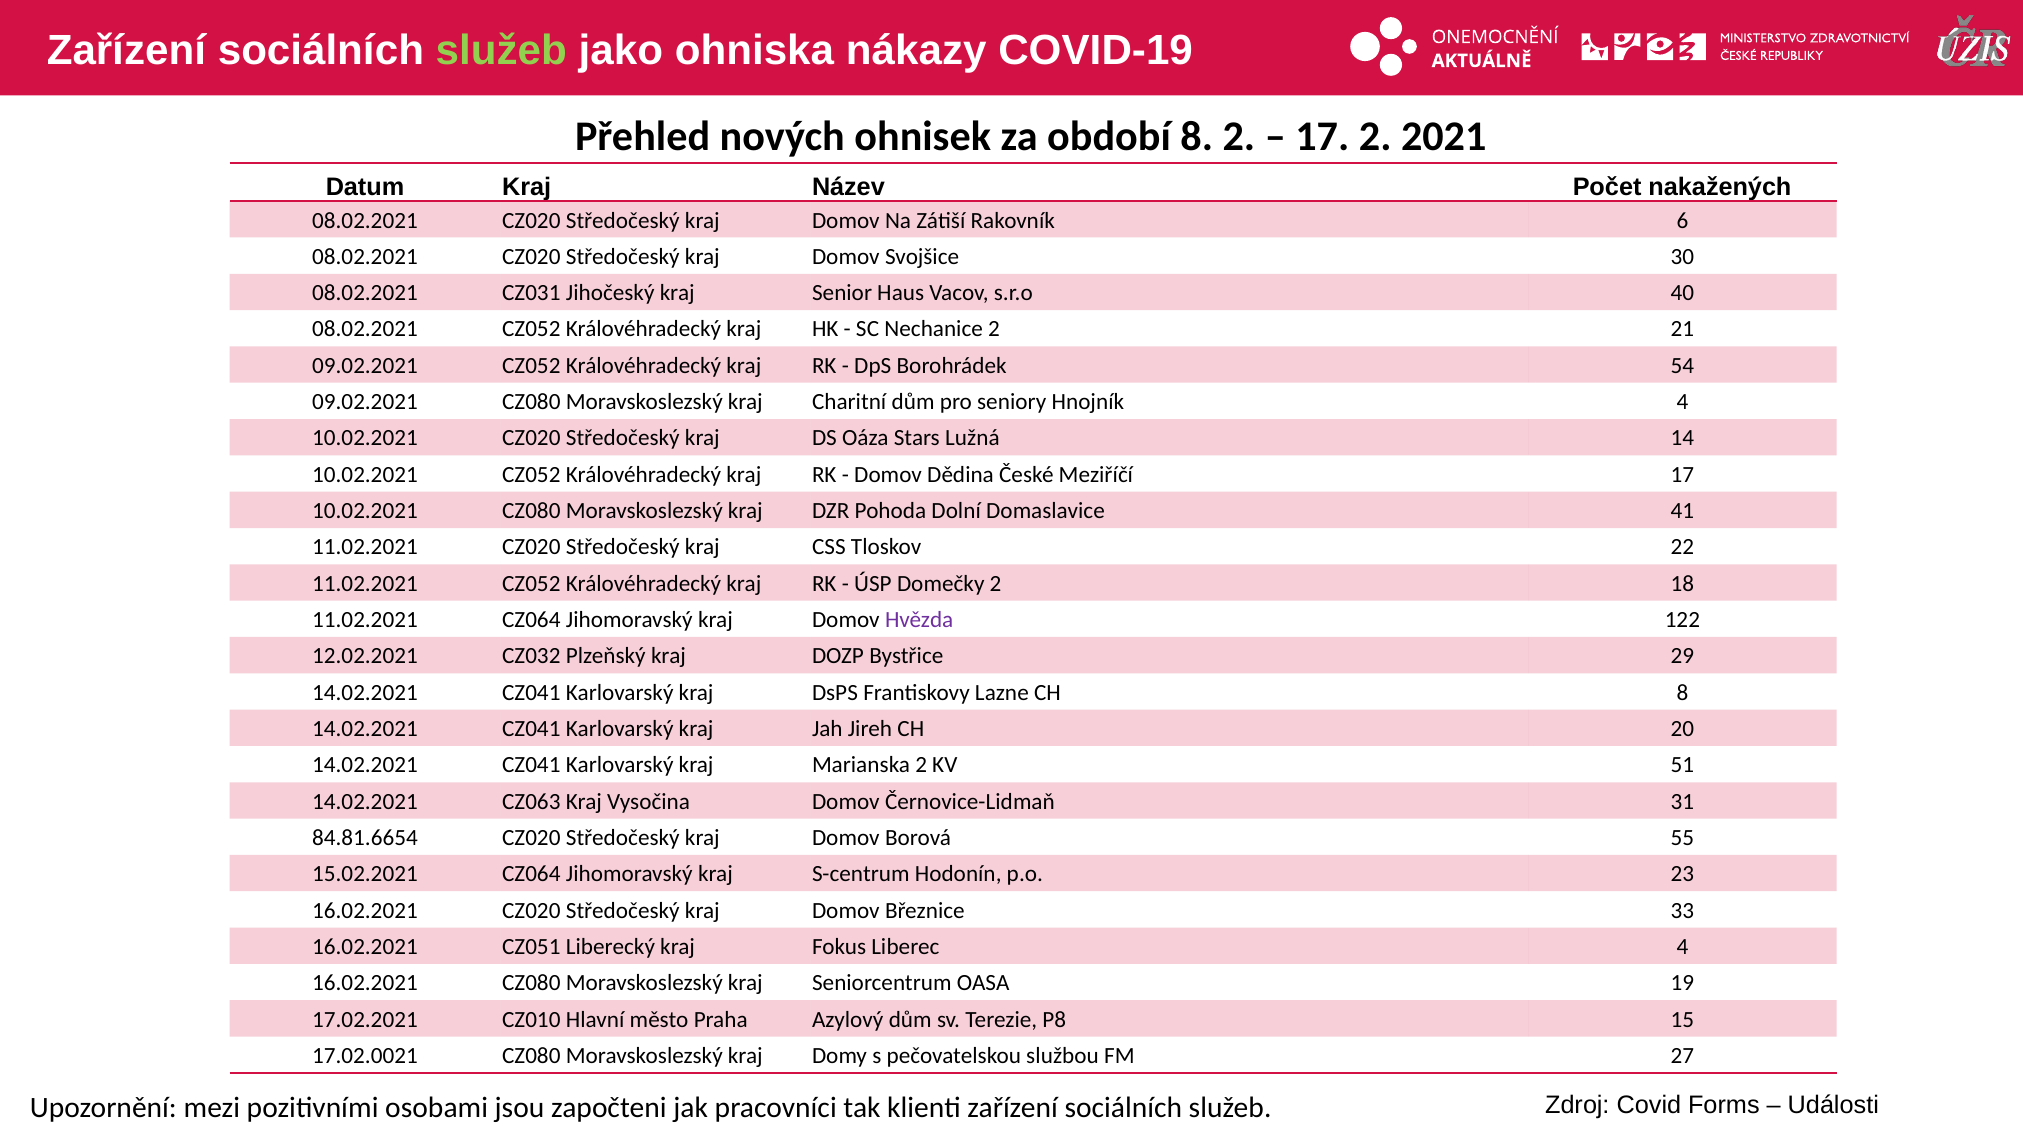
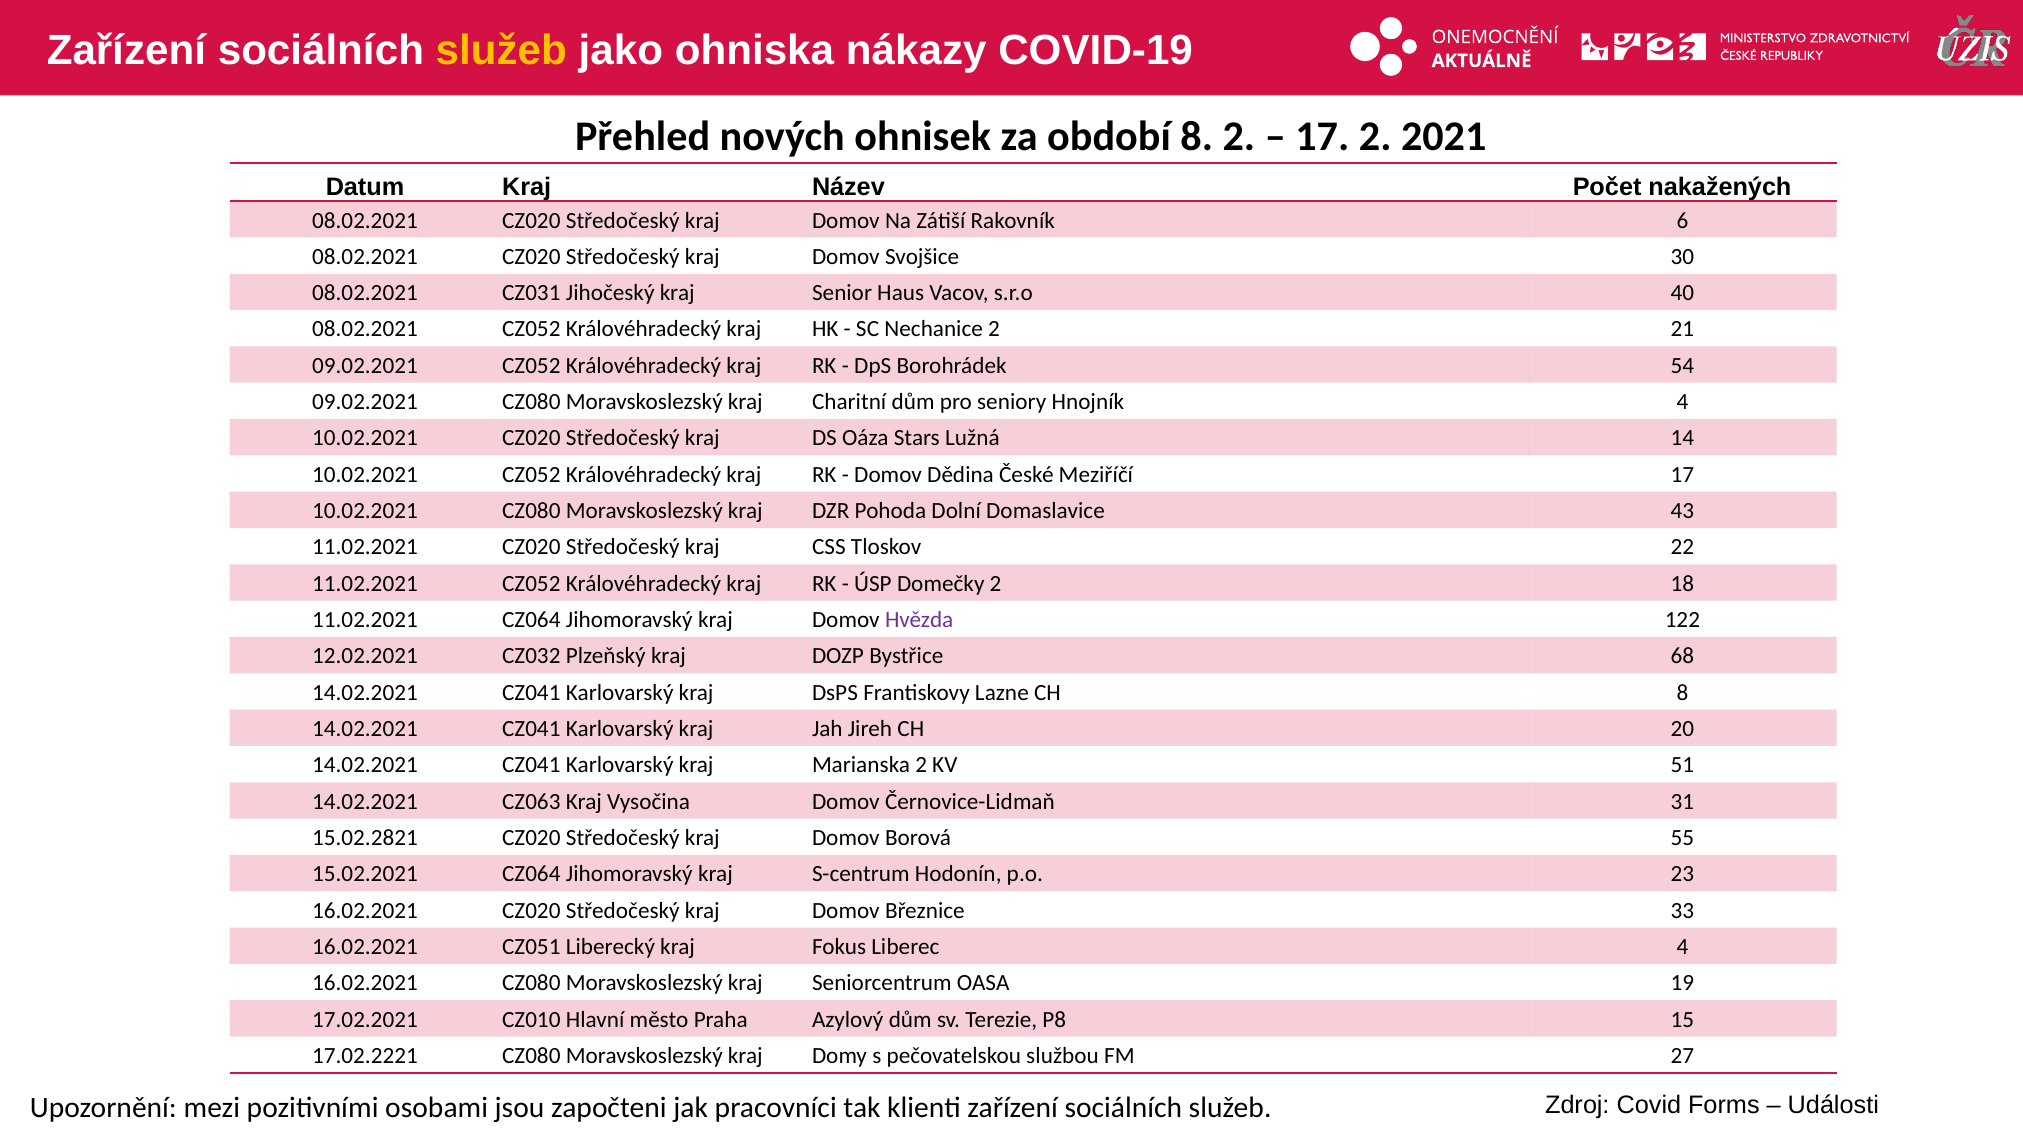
služeb at (501, 50) colour: light green -> yellow
41: 41 -> 43
29: 29 -> 68
84.81.6654: 84.81.6654 -> 15.02.2821
17.02.0021: 17.02.0021 -> 17.02.2221
